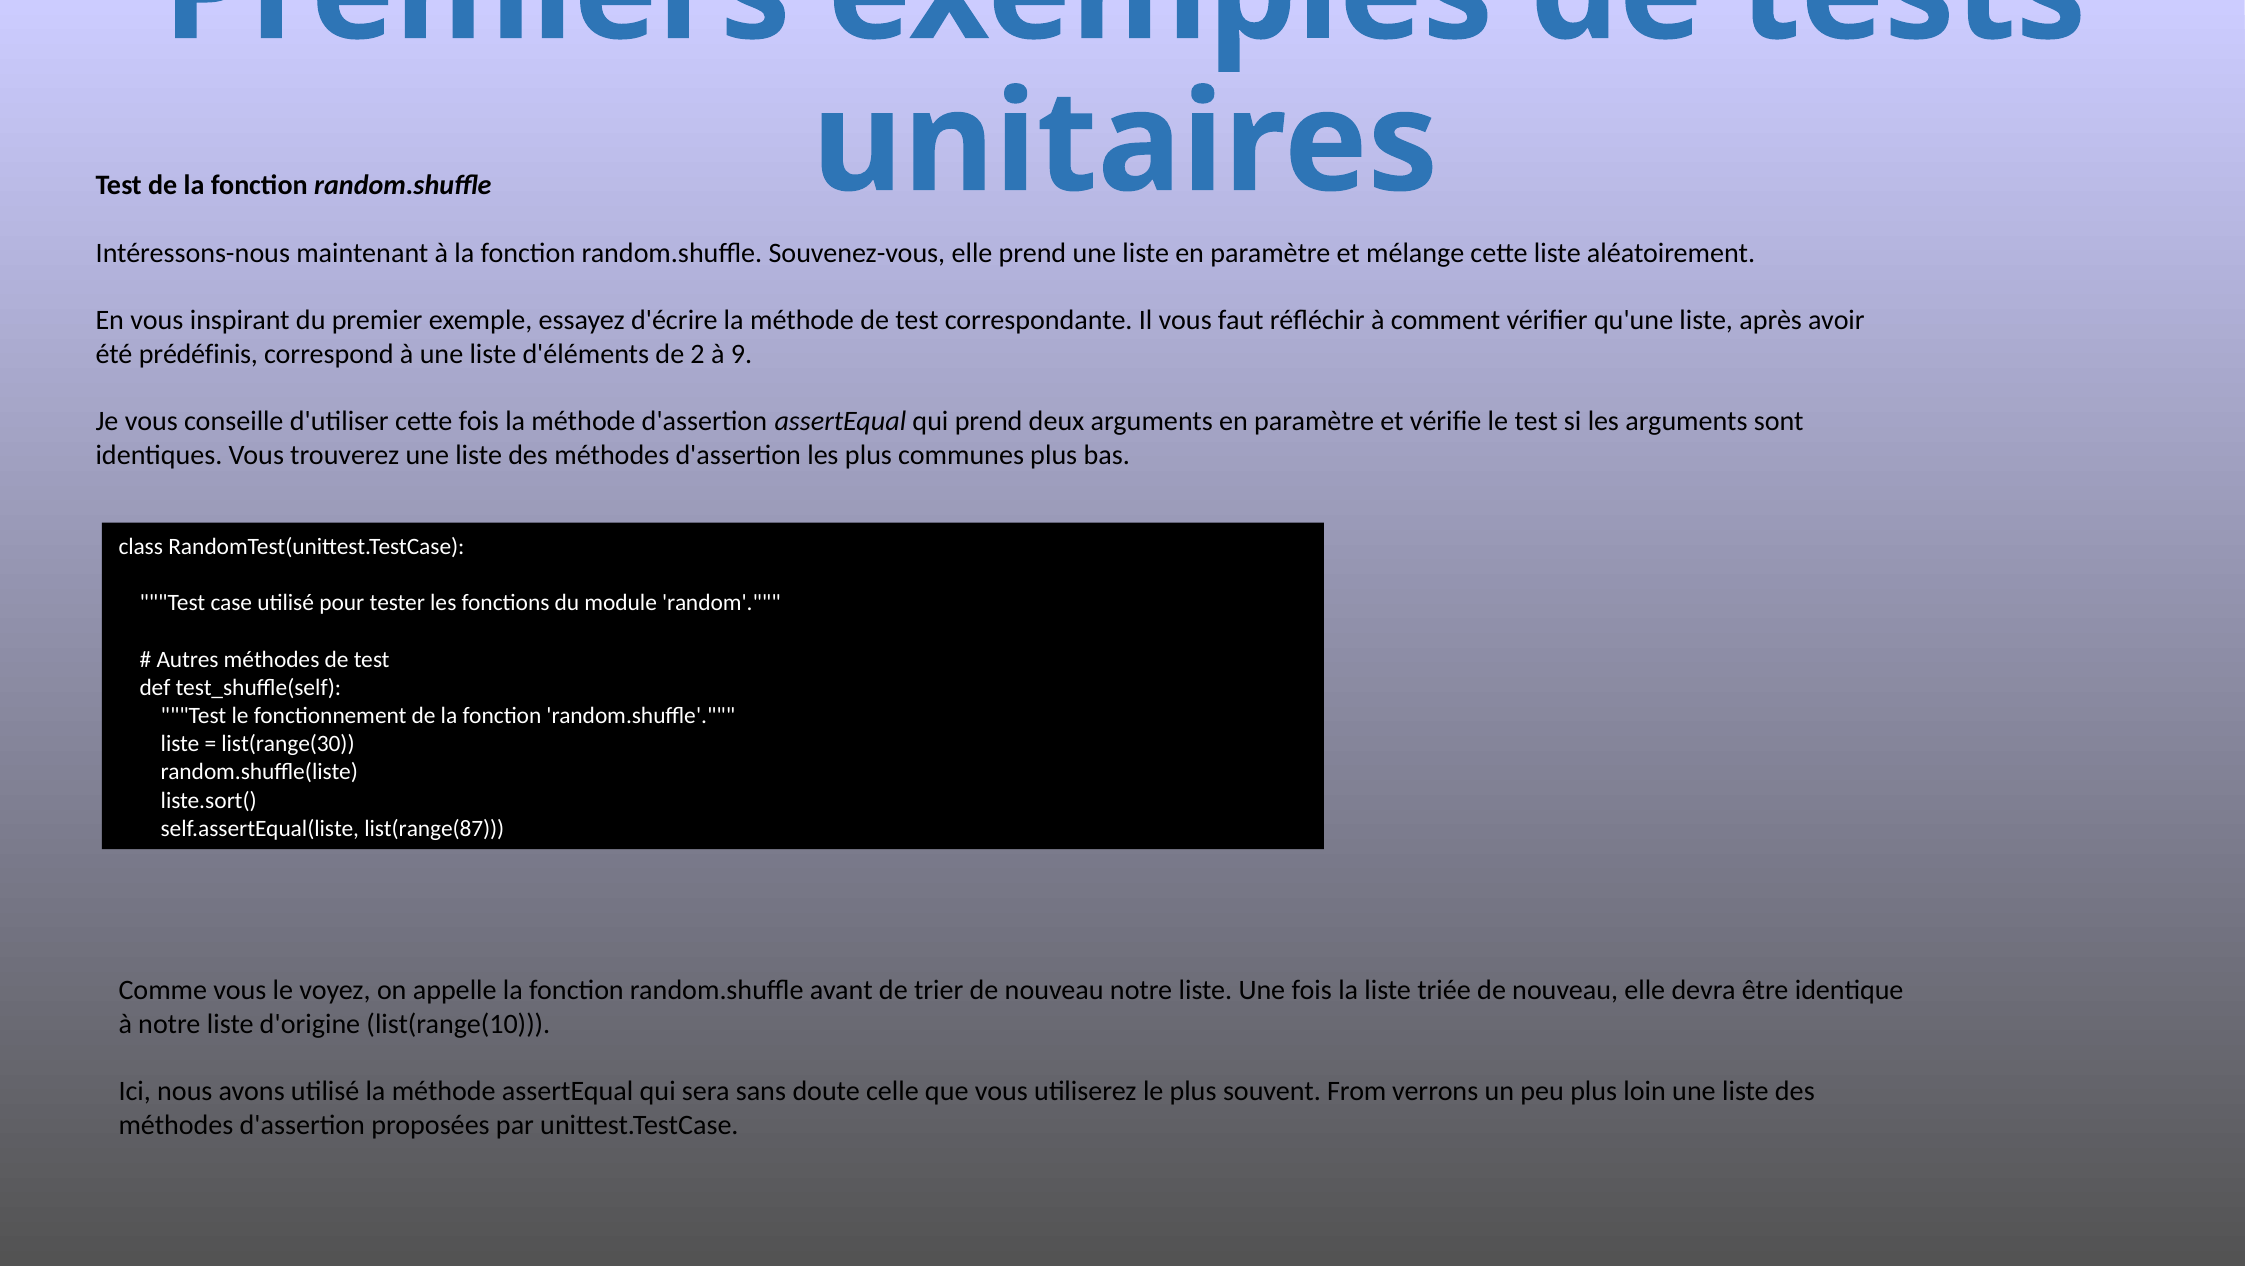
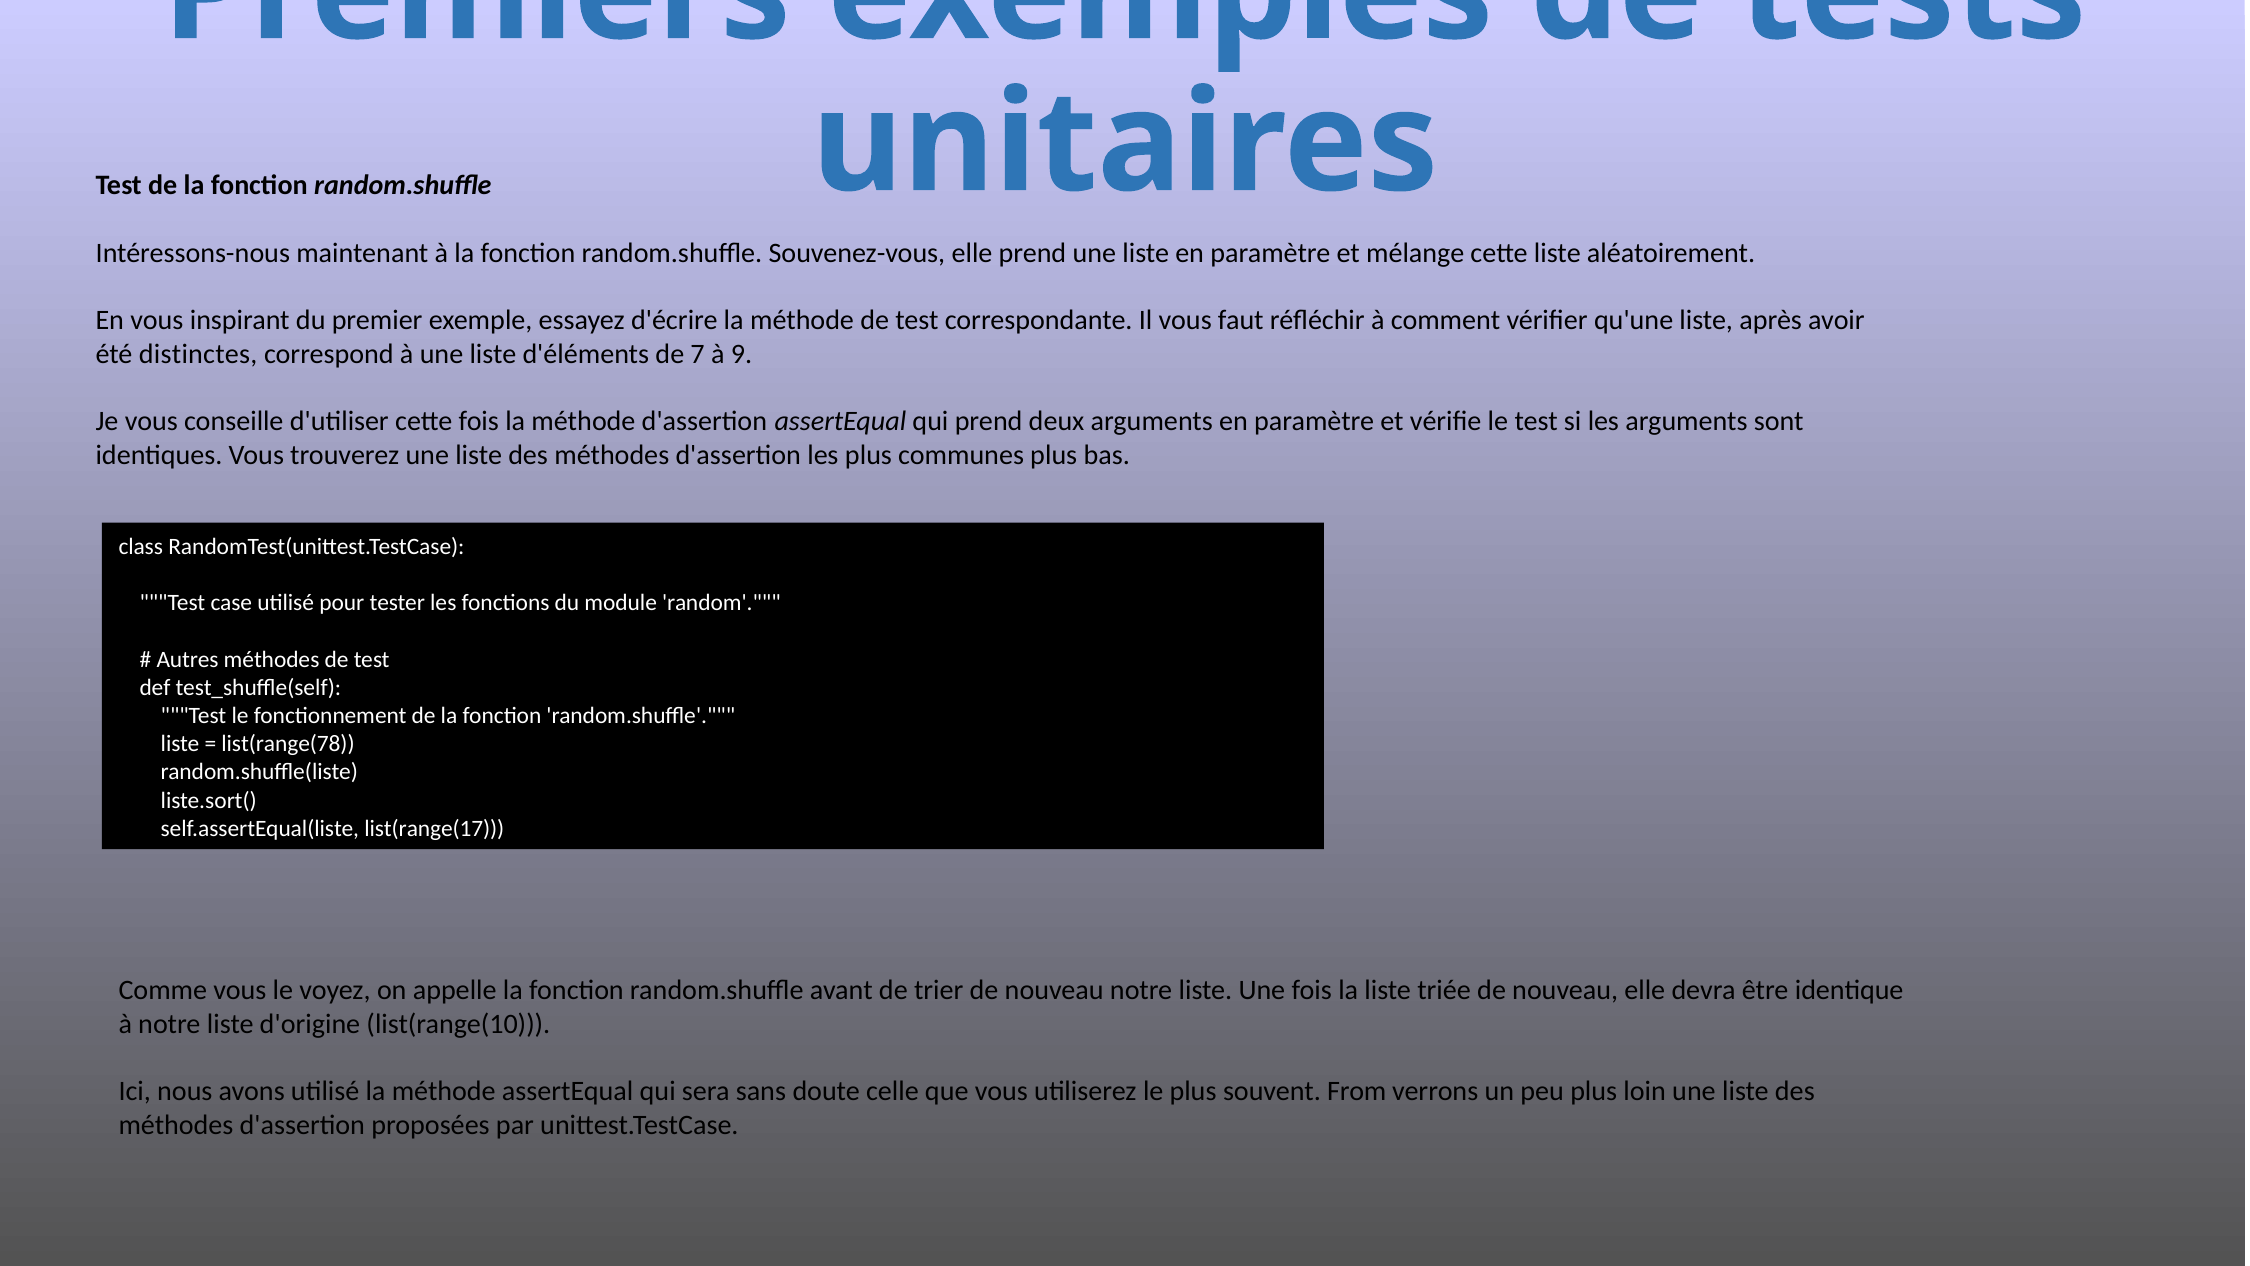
prédéfinis: prédéfinis -> distinctes
2: 2 -> 7
list(range(30: list(range(30 -> list(range(78
list(range(87: list(range(87 -> list(range(17
